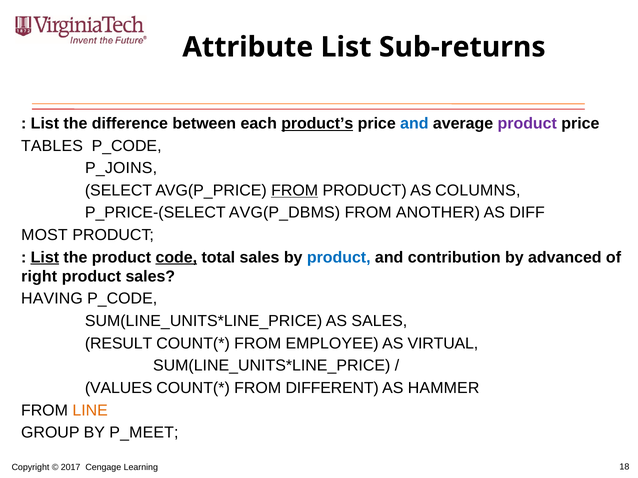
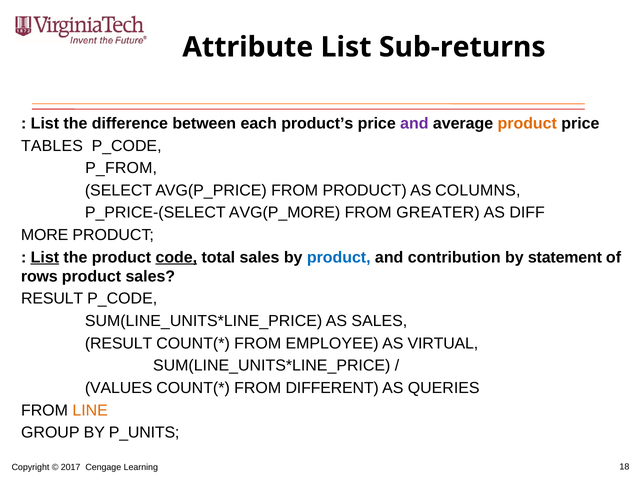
product’s underline: present -> none
and at (414, 124) colour: blue -> purple
product at (527, 124) colour: purple -> orange
P_JOINS: P_JOINS -> P_FROM
FROM at (295, 191) underline: present -> none
AVG(P_DBMS: AVG(P_DBMS -> AVG(P_MORE
ANOTHER: ANOTHER -> GREATER
MOST: MOST -> MORE
advanced: advanced -> statement
right: right -> rows
HAVING at (52, 299): HAVING -> RESULT
HAMMER: HAMMER -> QUERIES
P_MEET: P_MEET -> P_UNITS
